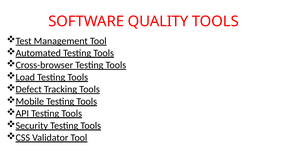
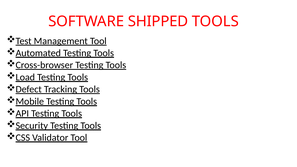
QUALITY: QUALITY -> SHIPPED
